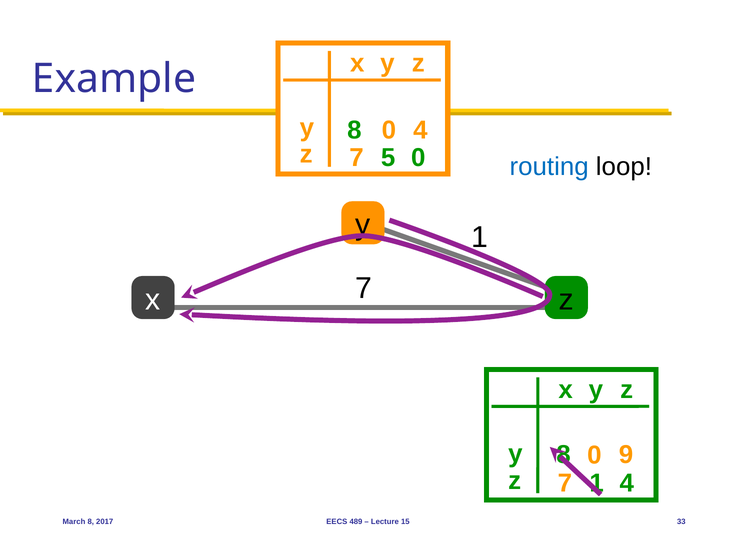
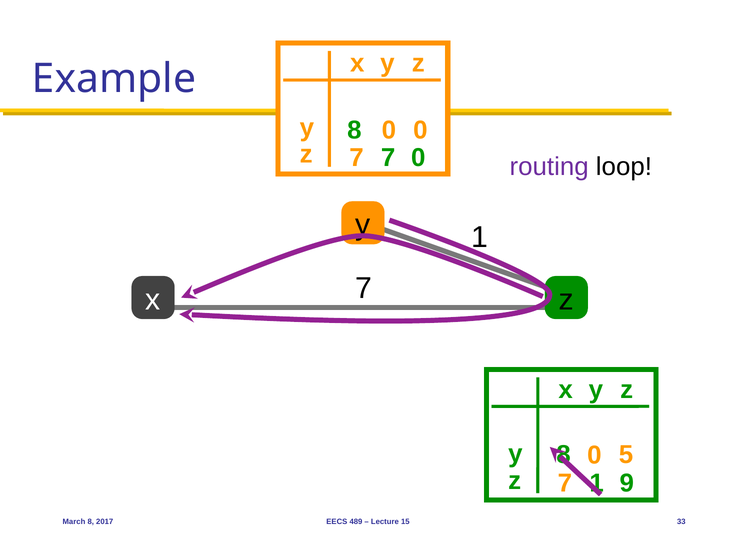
0 4: 4 -> 0
7 5: 5 -> 7
routing colour: blue -> purple
9: 9 -> 5
4 at (627, 483): 4 -> 9
